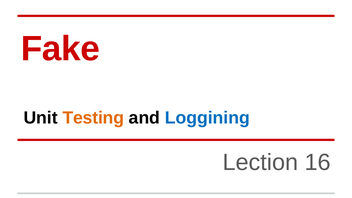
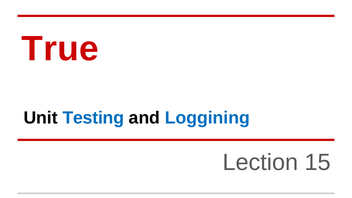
Fake: Fake -> True
Testing colour: orange -> blue
16: 16 -> 15
